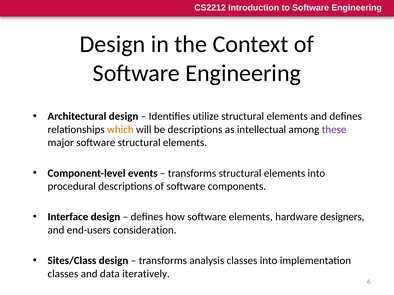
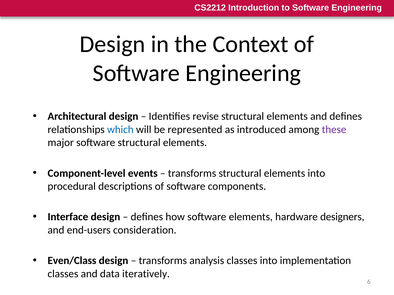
utilize: utilize -> revise
which colour: orange -> blue
be descriptions: descriptions -> represented
intellectual: intellectual -> introduced
Sites/Class: Sites/Class -> Even/Class
